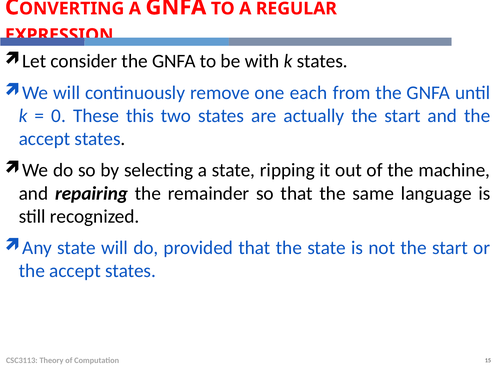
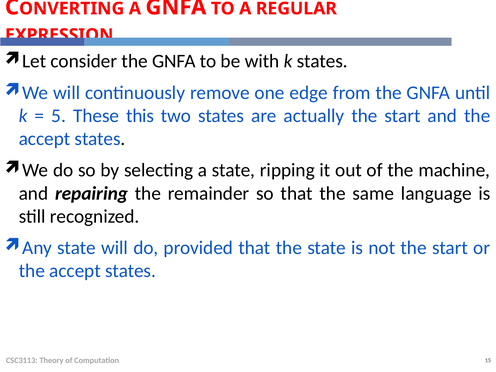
each: each -> edge
0: 0 -> 5
